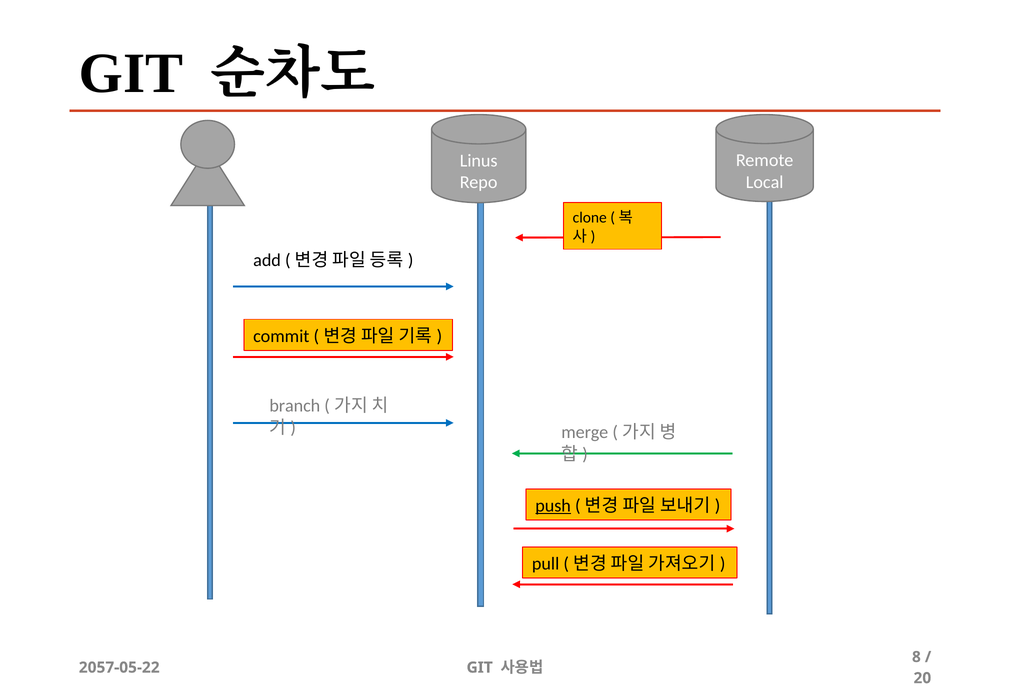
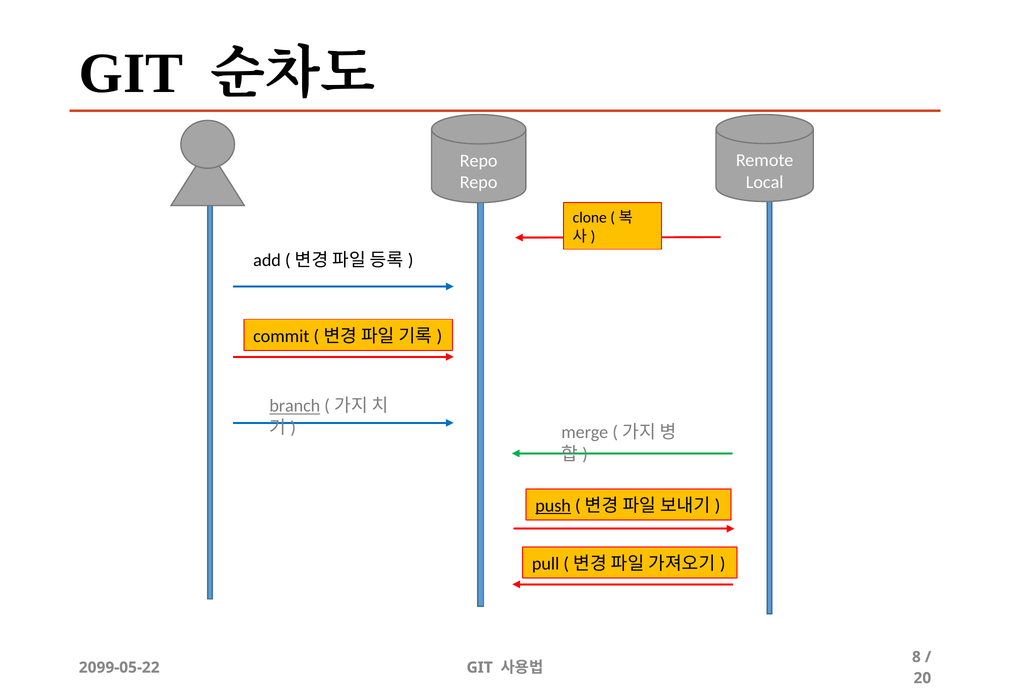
Linus at (479, 161): Linus -> Repo
branch underline: none -> present
2057-05-22: 2057-05-22 -> 2099-05-22
